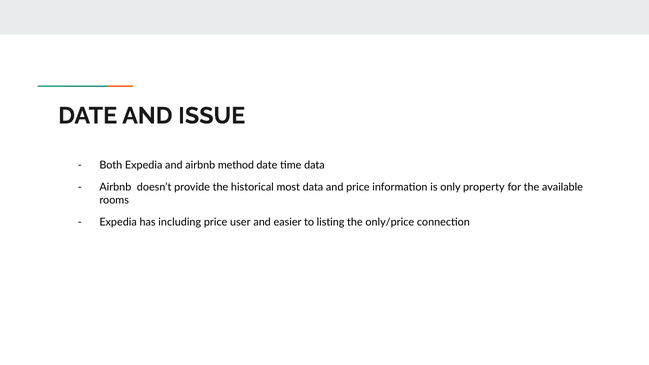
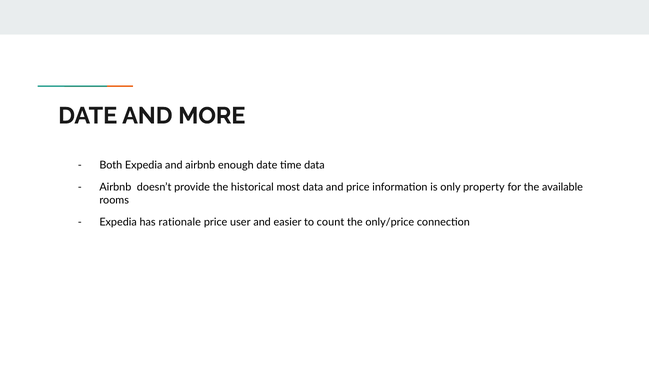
ISSUE: ISSUE -> MORE
method: method -> enough
including: including -> rationale
listing: listing -> count
